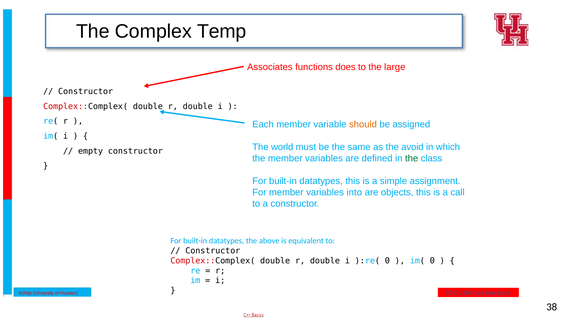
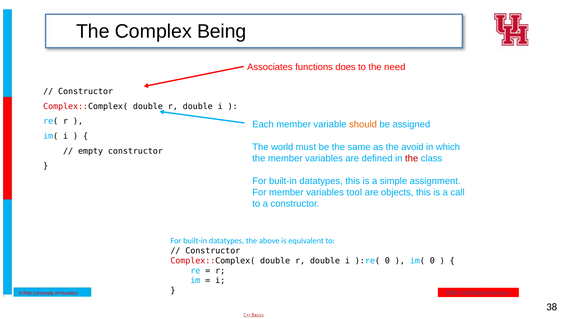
Temp: Temp -> Being
large: large -> need
the at (412, 158) colour: green -> red
into: into -> tool
